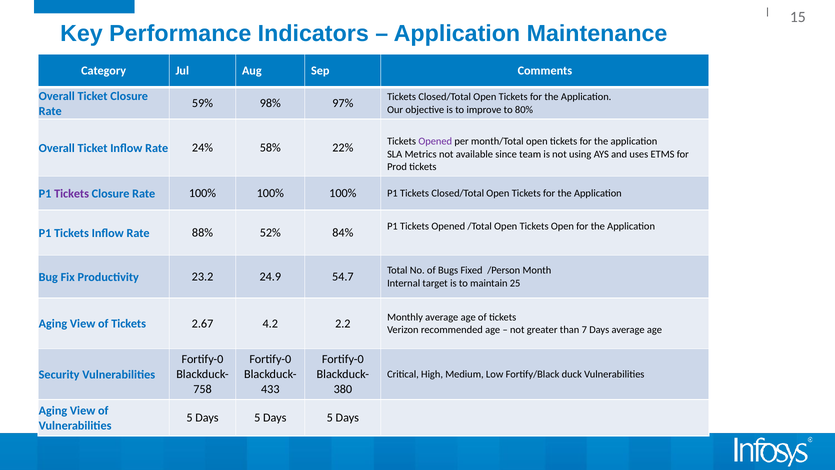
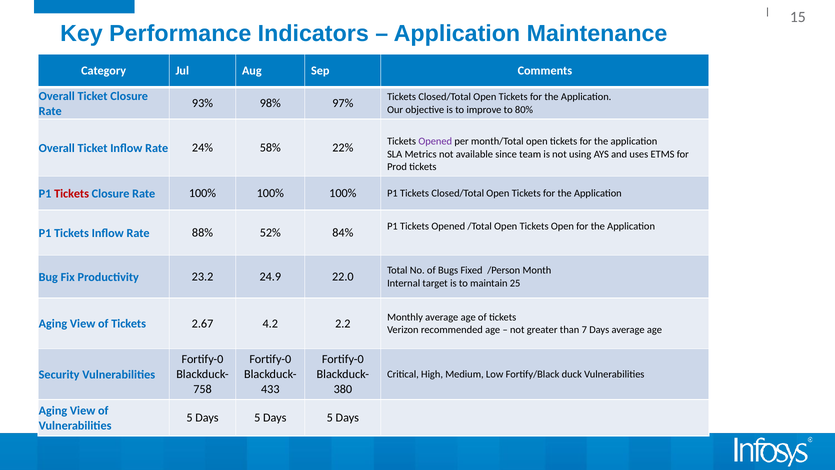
59%: 59% -> 93%
Tickets at (72, 194) colour: purple -> red
54.7: 54.7 -> 22.0
